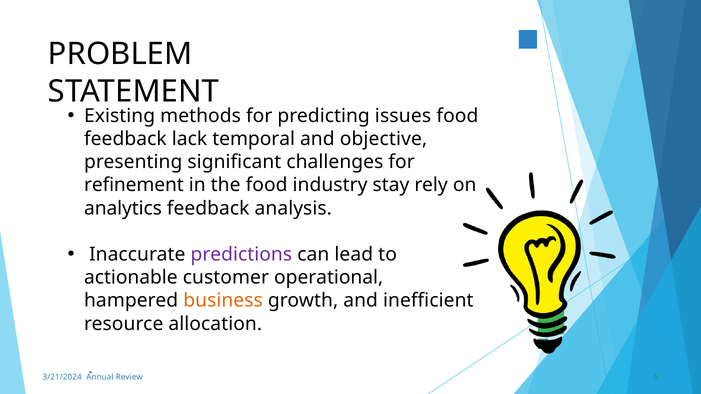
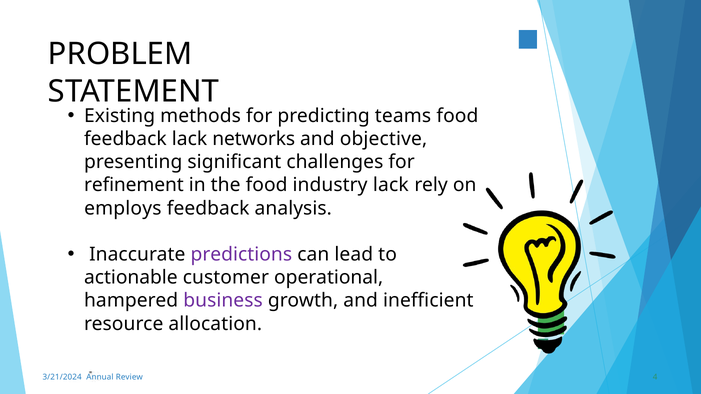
issues: issues -> teams
temporal: temporal -> networks
industry stay: stay -> lack
analytics: analytics -> employs
business colour: orange -> purple
